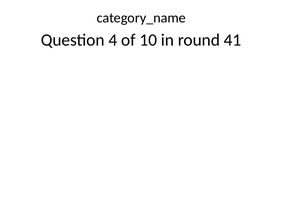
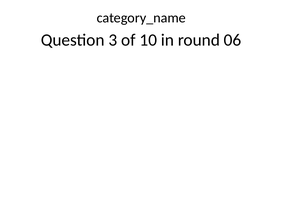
4: 4 -> 3
41: 41 -> 06
